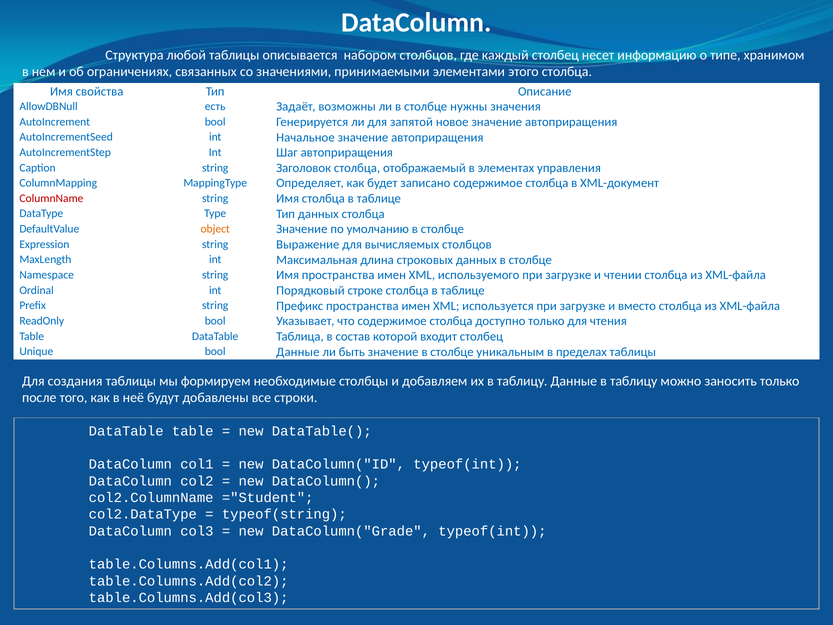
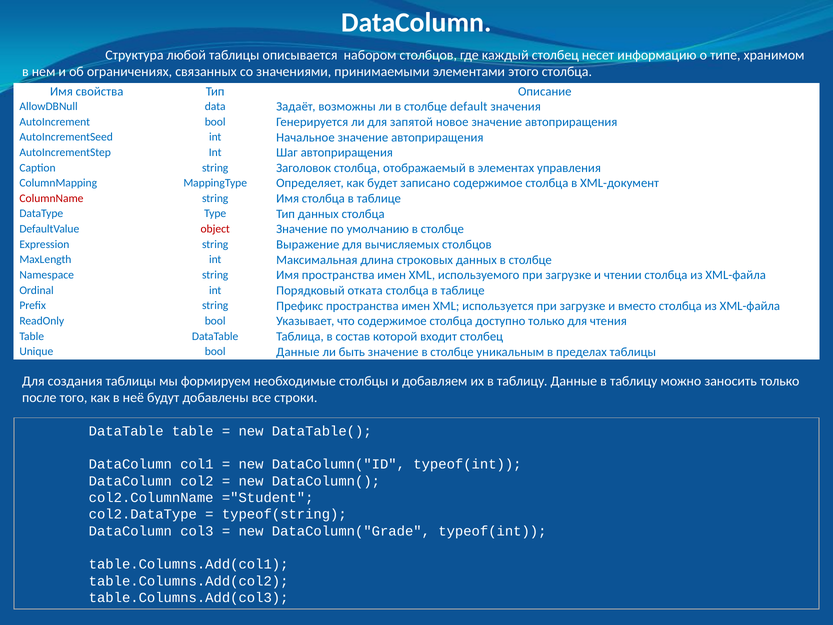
есть: есть -> data
нужны: нужны -> default
object colour: orange -> red
строке: строке -> отката
